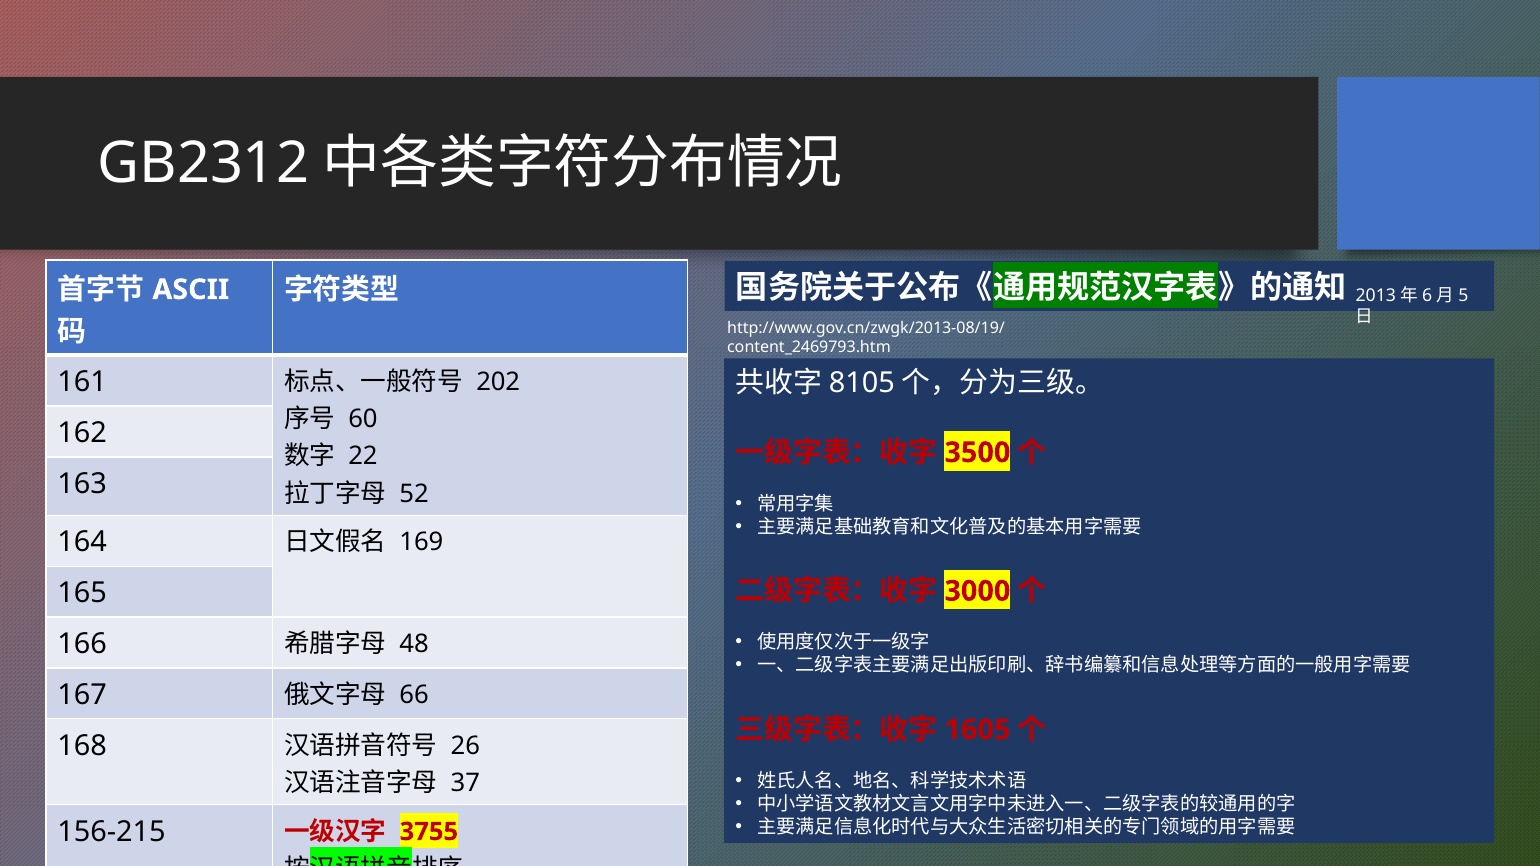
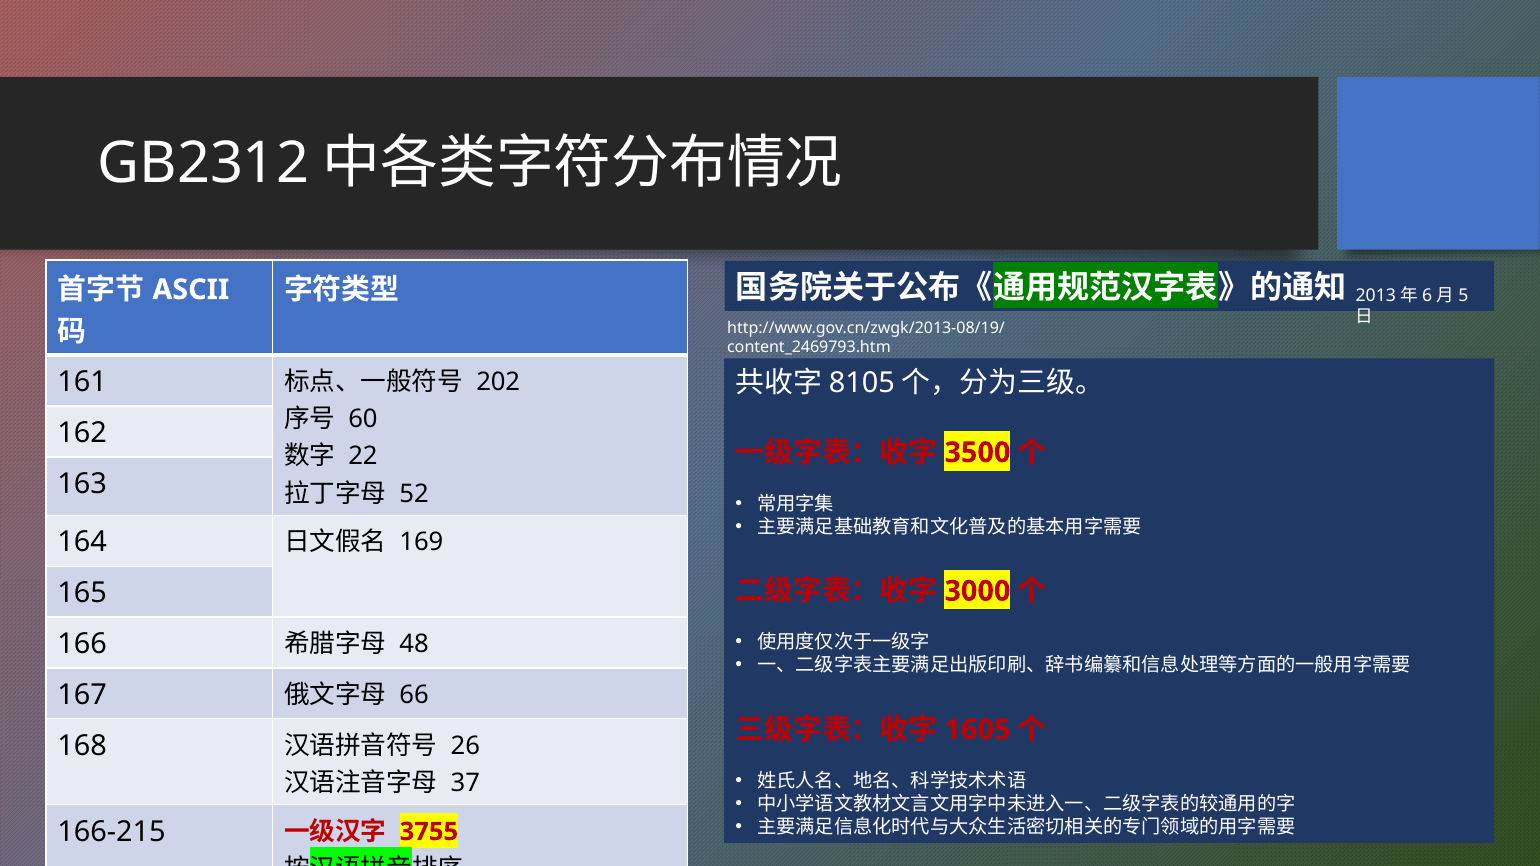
156-215: 156-215 -> 166-215
